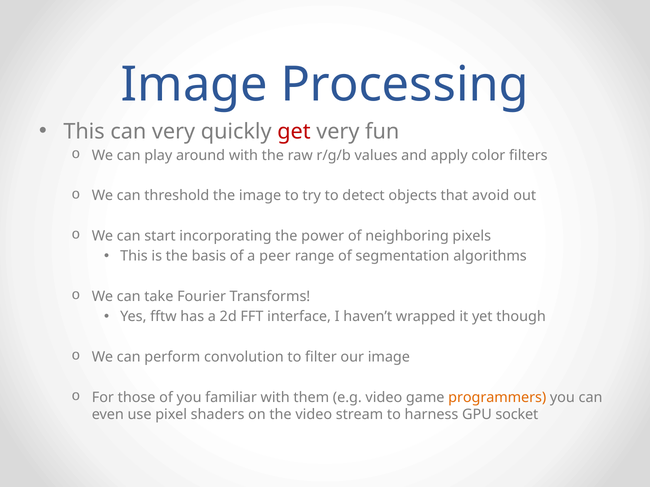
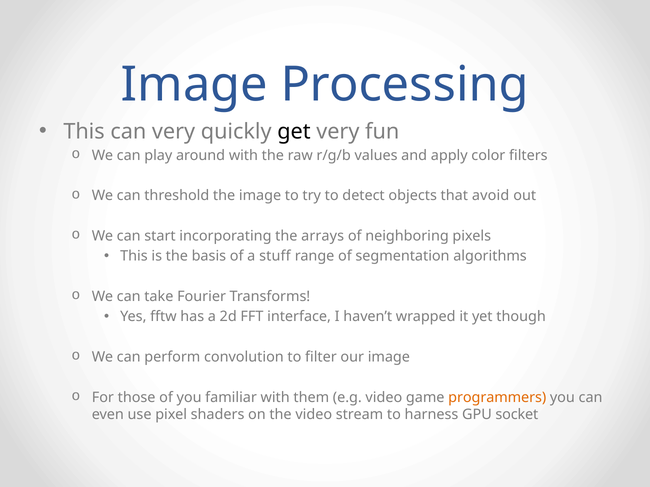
get colour: red -> black
power: power -> arrays
peer: peer -> stuff
